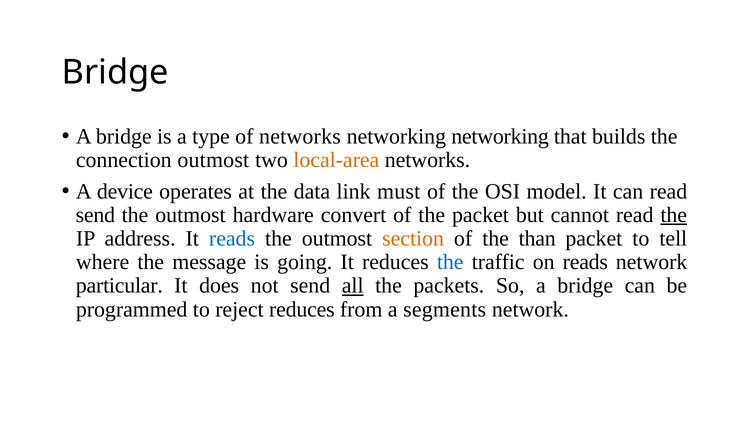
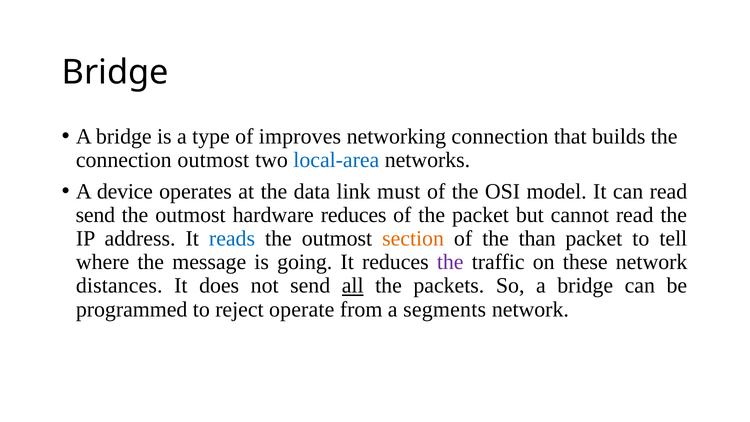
of networks: networks -> improves
networking networking: networking -> connection
local-area colour: orange -> blue
hardware convert: convert -> reduces
the at (674, 215) underline: present -> none
the at (450, 262) colour: blue -> purple
on reads: reads -> these
particular: particular -> distances
reject reduces: reduces -> operate
